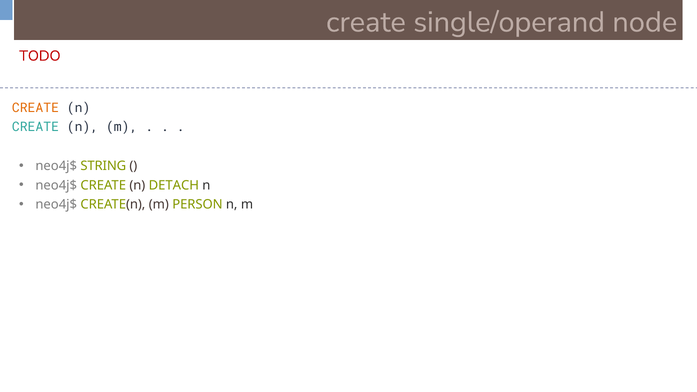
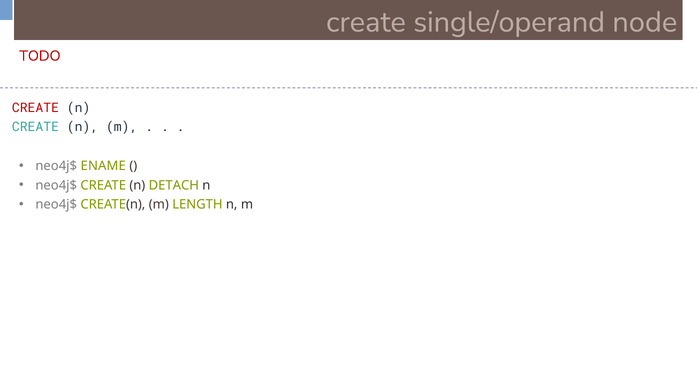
CREATE at (35, 108) colour: orange -> red
STRING: STRING -> ENAME
PERSON: PERSON -> LENGTH
